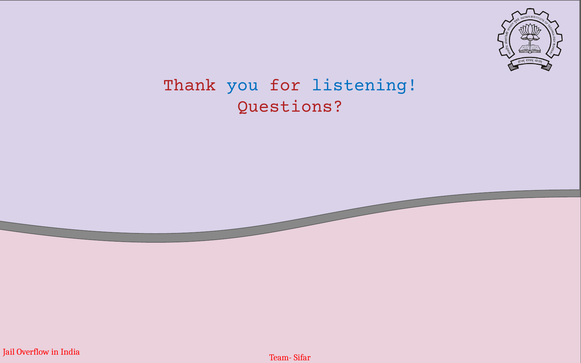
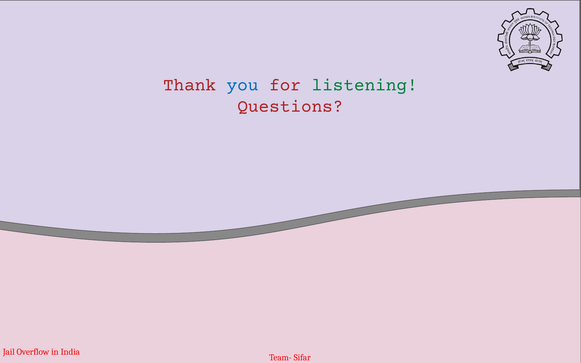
listening colour: blue -> green
